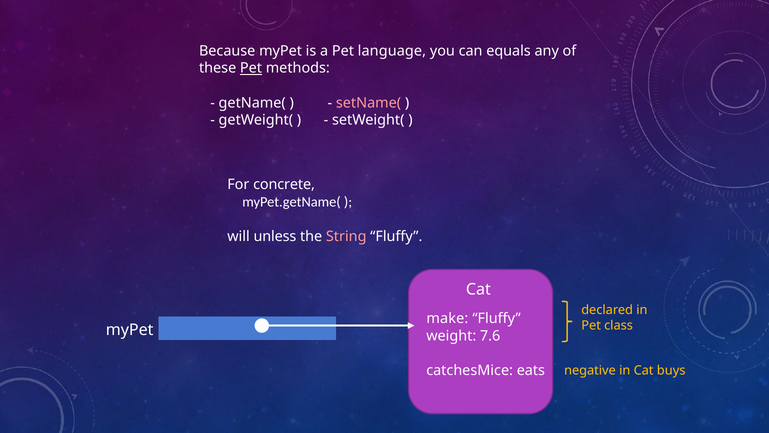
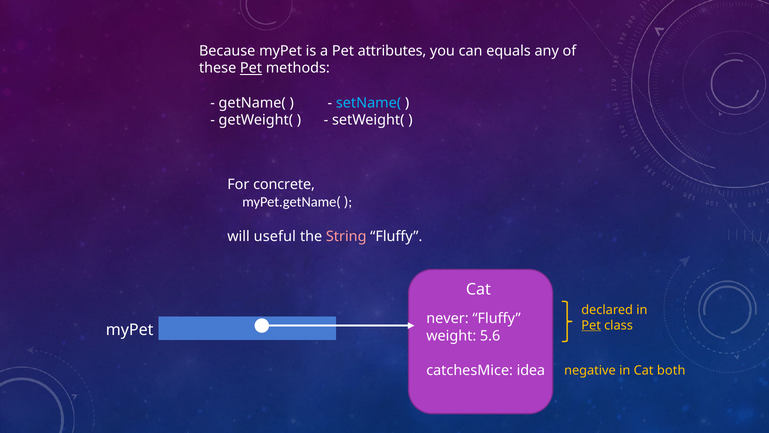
language: language -> attributes
setName( colour: pink -> light blue
unless: unless -> useful
make: make -> never
Pet at (591, 325) underline: none -> present
7.6: 7.6 -> 5.6
eats: eats -> idea
buys: buys -> both
